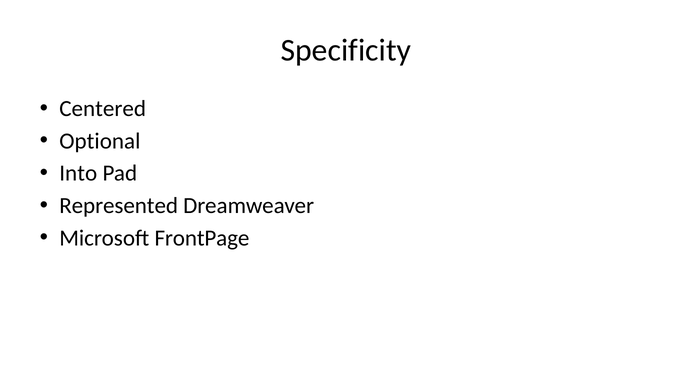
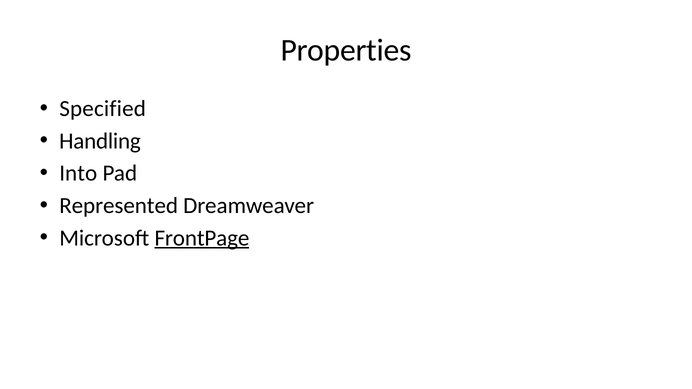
Specificity: Specificity -> Properties
Centered: Centered -> Specified
Optional: Optional -> Handling
FrontPage underline: none -> present
